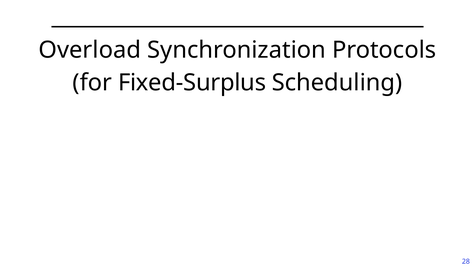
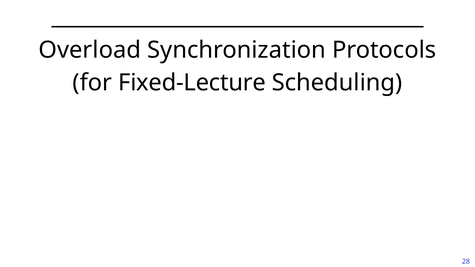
Fixed-Surplus: Fixed-Surplus -> Fixed-Lecture
